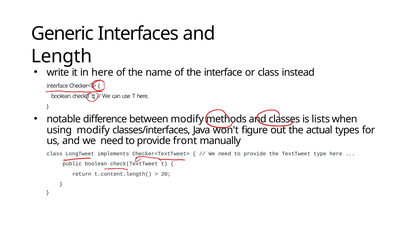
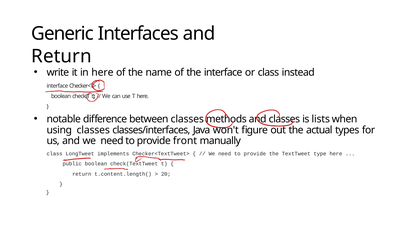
Length at (62, 56): Length -> Return
between modify: modify -> classes
using modify: modify -> classes
